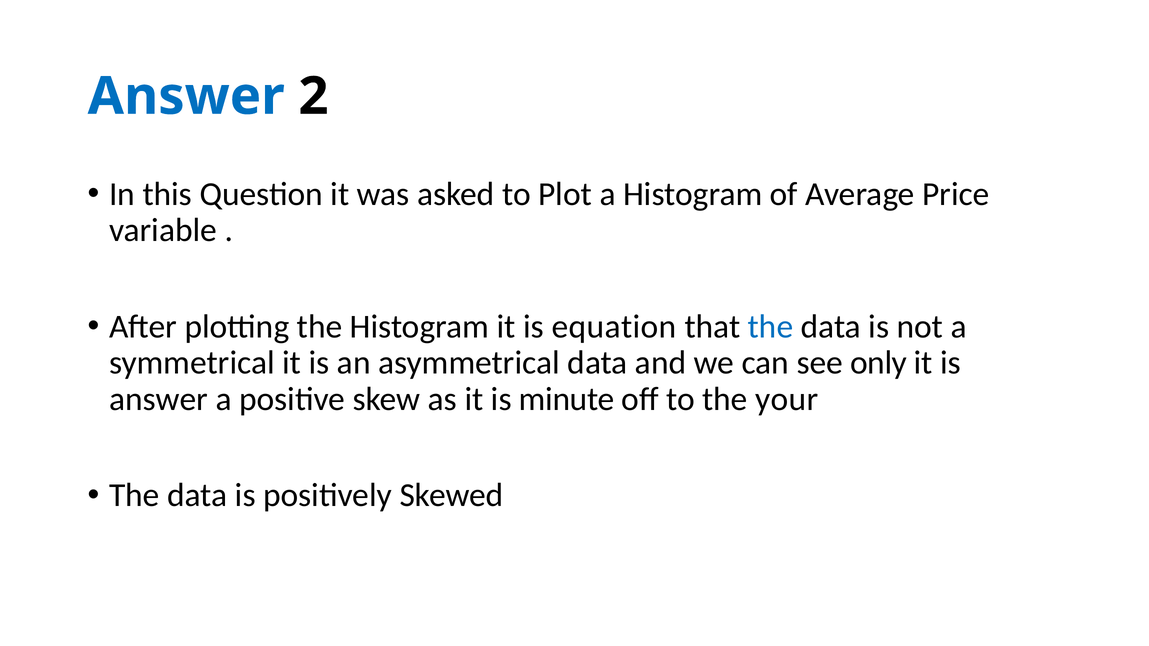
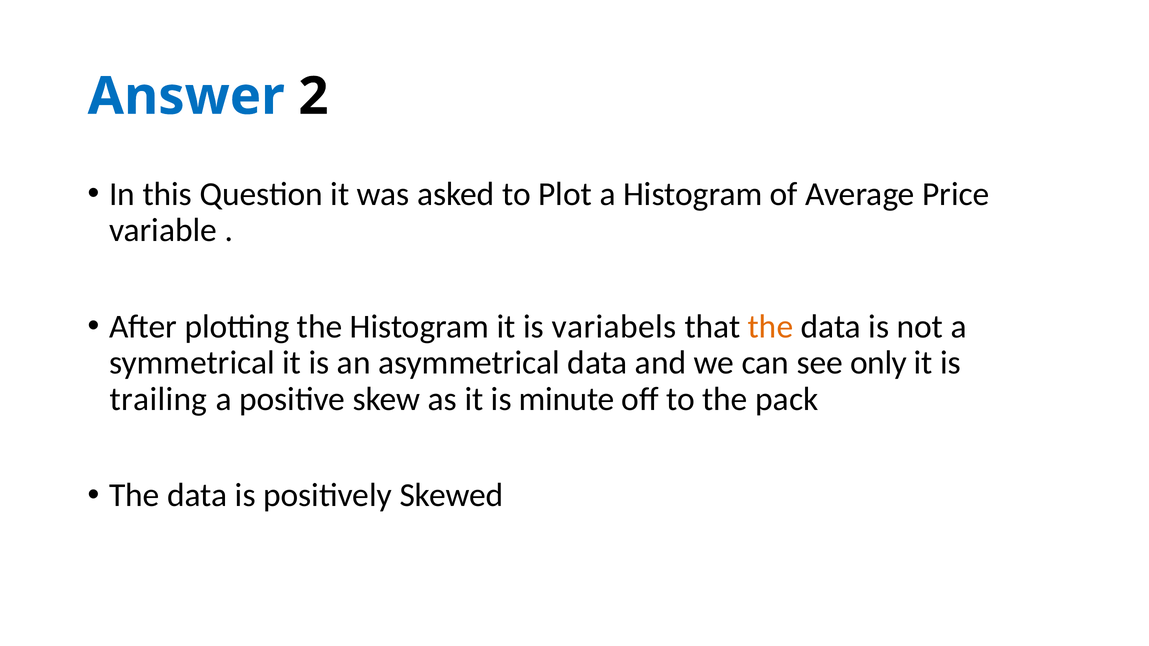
equation: equation -> variabels
the at (771, 327) colour: blue -> orange
answer at (159, 399): answer -> trailing
your: your -> pack
